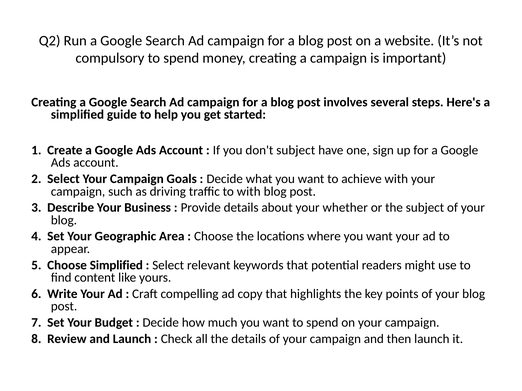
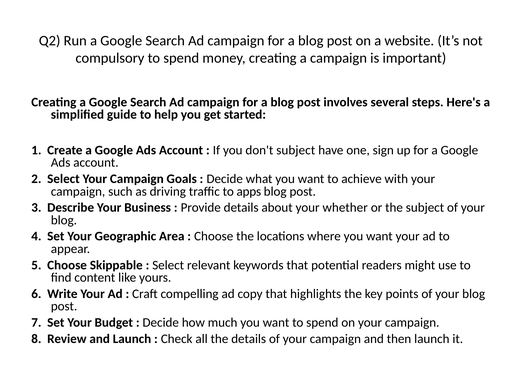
to with: with -> apps
Choose Simplified: Simplified -> Skippable
